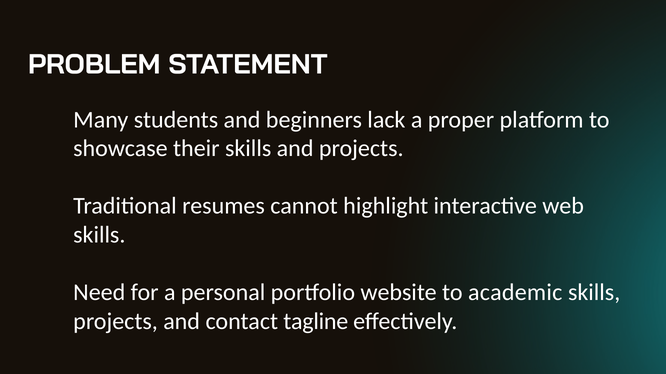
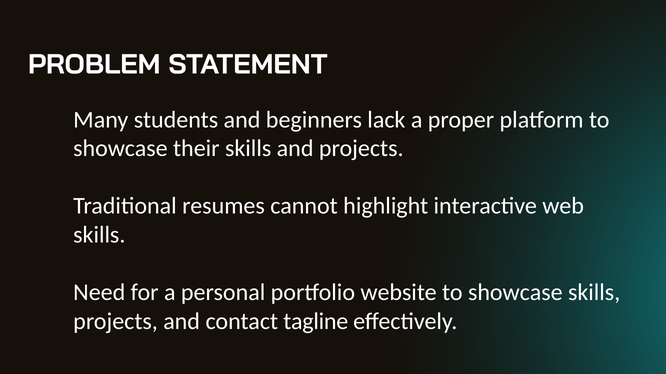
website to academic: academic -> showcase
